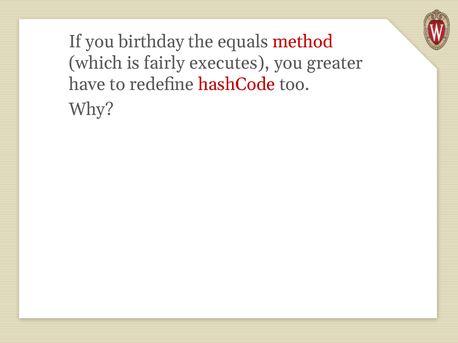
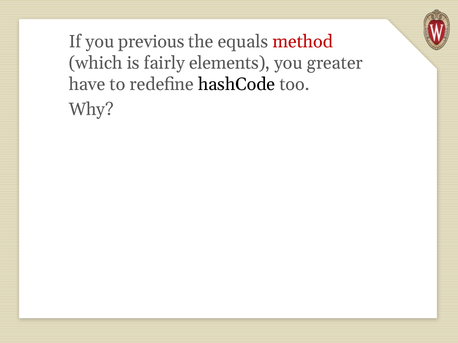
birthday: birthday -> previous
executes: executes -> elements
hashCode colour: red -> black
